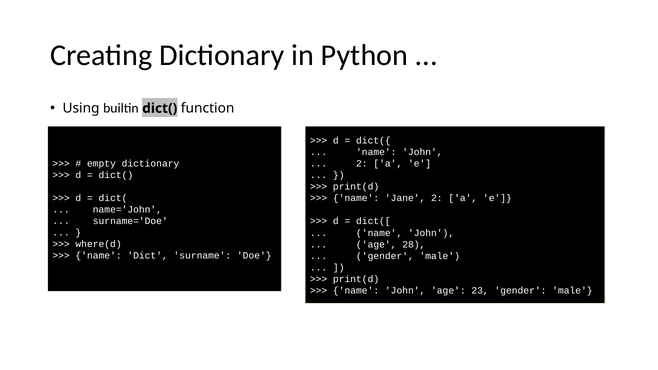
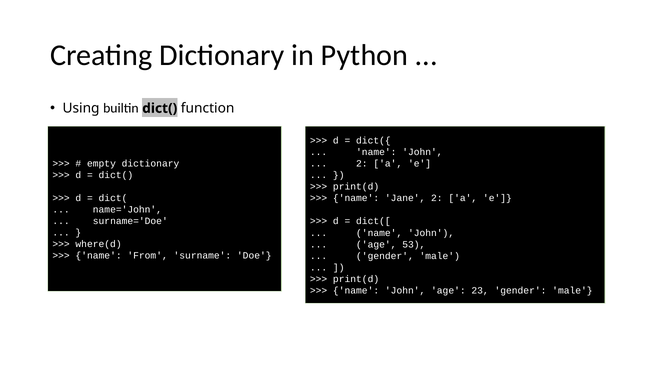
28: 28 -> 53
Dict: Dict -> From
